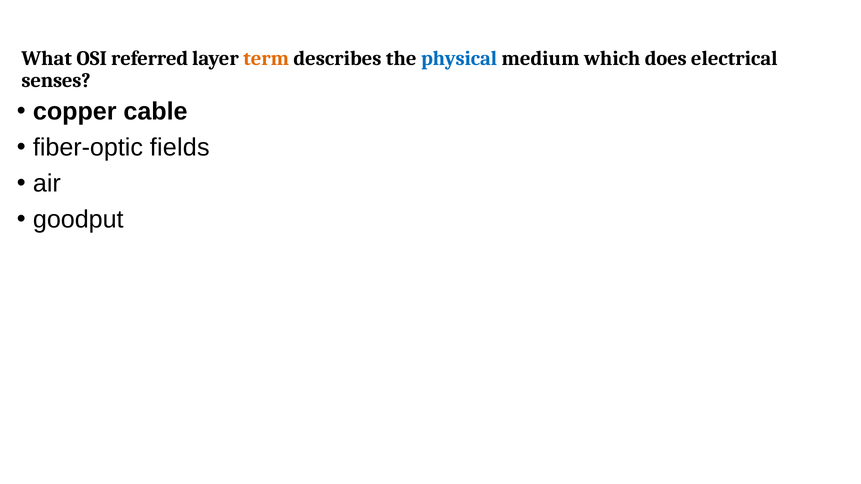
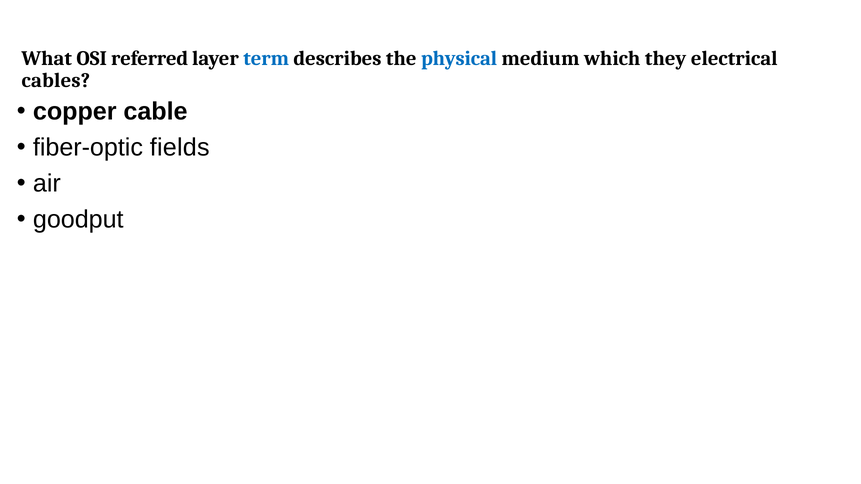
term colour: orange -> blue
does: does -> they
senses: senses -> cables
